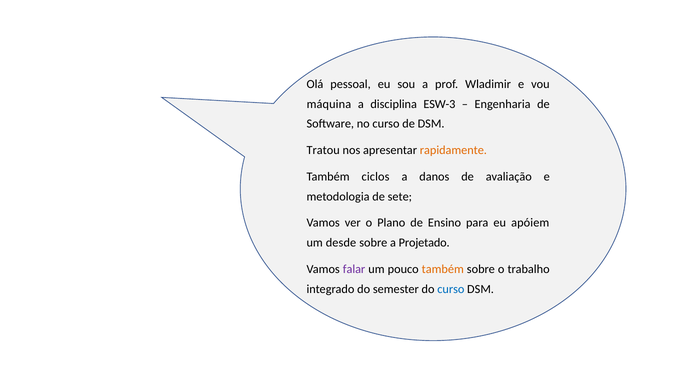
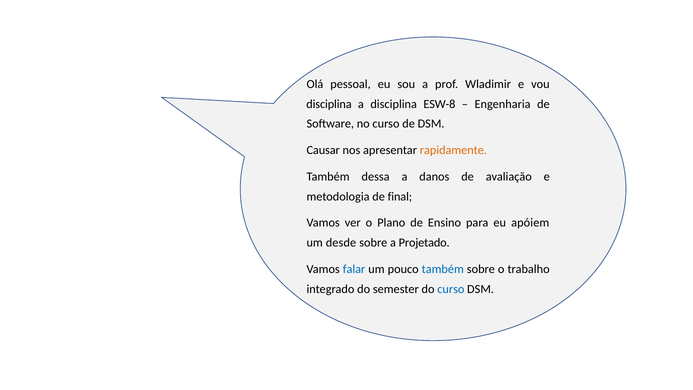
máquina at (329, 104): máquina -> disciplina
ESW-3: ESW-3 -> ESW-8
Tratou: Tratou -> Causar
ciclos: ciclos -> dessa
sete: sete -> final
falar colour: purple -> blue
também at (443, 269) colour: orange -> blue
